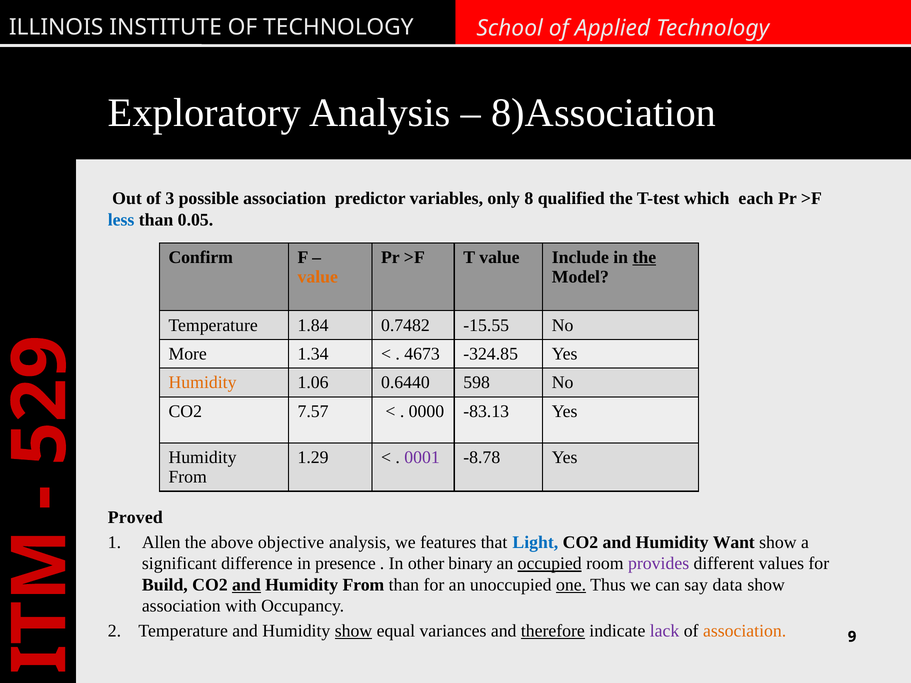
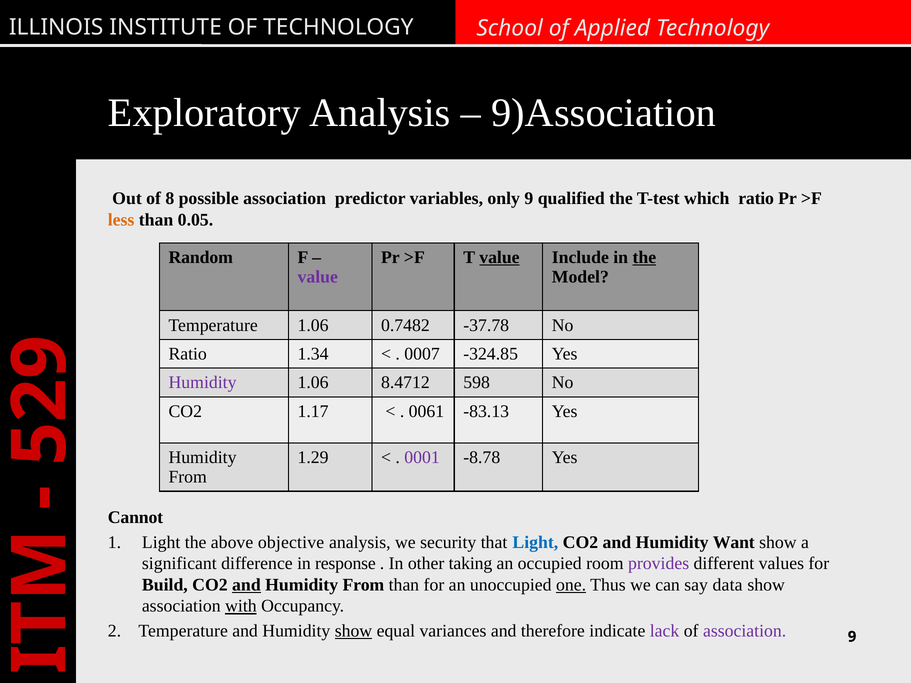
8)Association: 8)Association -> 9)Association
3: 3 -> 8
only 8: 8 -> 9
which each: each -> ratio
less colour: blue -> orange
Confirm: Confirm -> Random
value at (499, 257) underline: none -> present
value at (318, 277) colour: orange -> purple
Temperature 1.84: 1.84 -> 1.06
-15.55: -15.55 -> -37.78
More at (188, 354): More -> Ratio
4673: 4673 -> 0007
Humidity at (203, 383) colour: orange -> purple
0.6440: 0.6440 -> 8.4712
7.57: 7.57 -> 1.17
0000: 0000 -> 0061
Proved: Proved -> Cannot
Allen at (161, 543): Allen -> Light
features: features -> security
presence: presence -> response
binary: binary -> taking
occupied underline: present -> none
with underline: none -> present
therefore underline: present -> none
association at (745, 631) colour: orange -> purple
